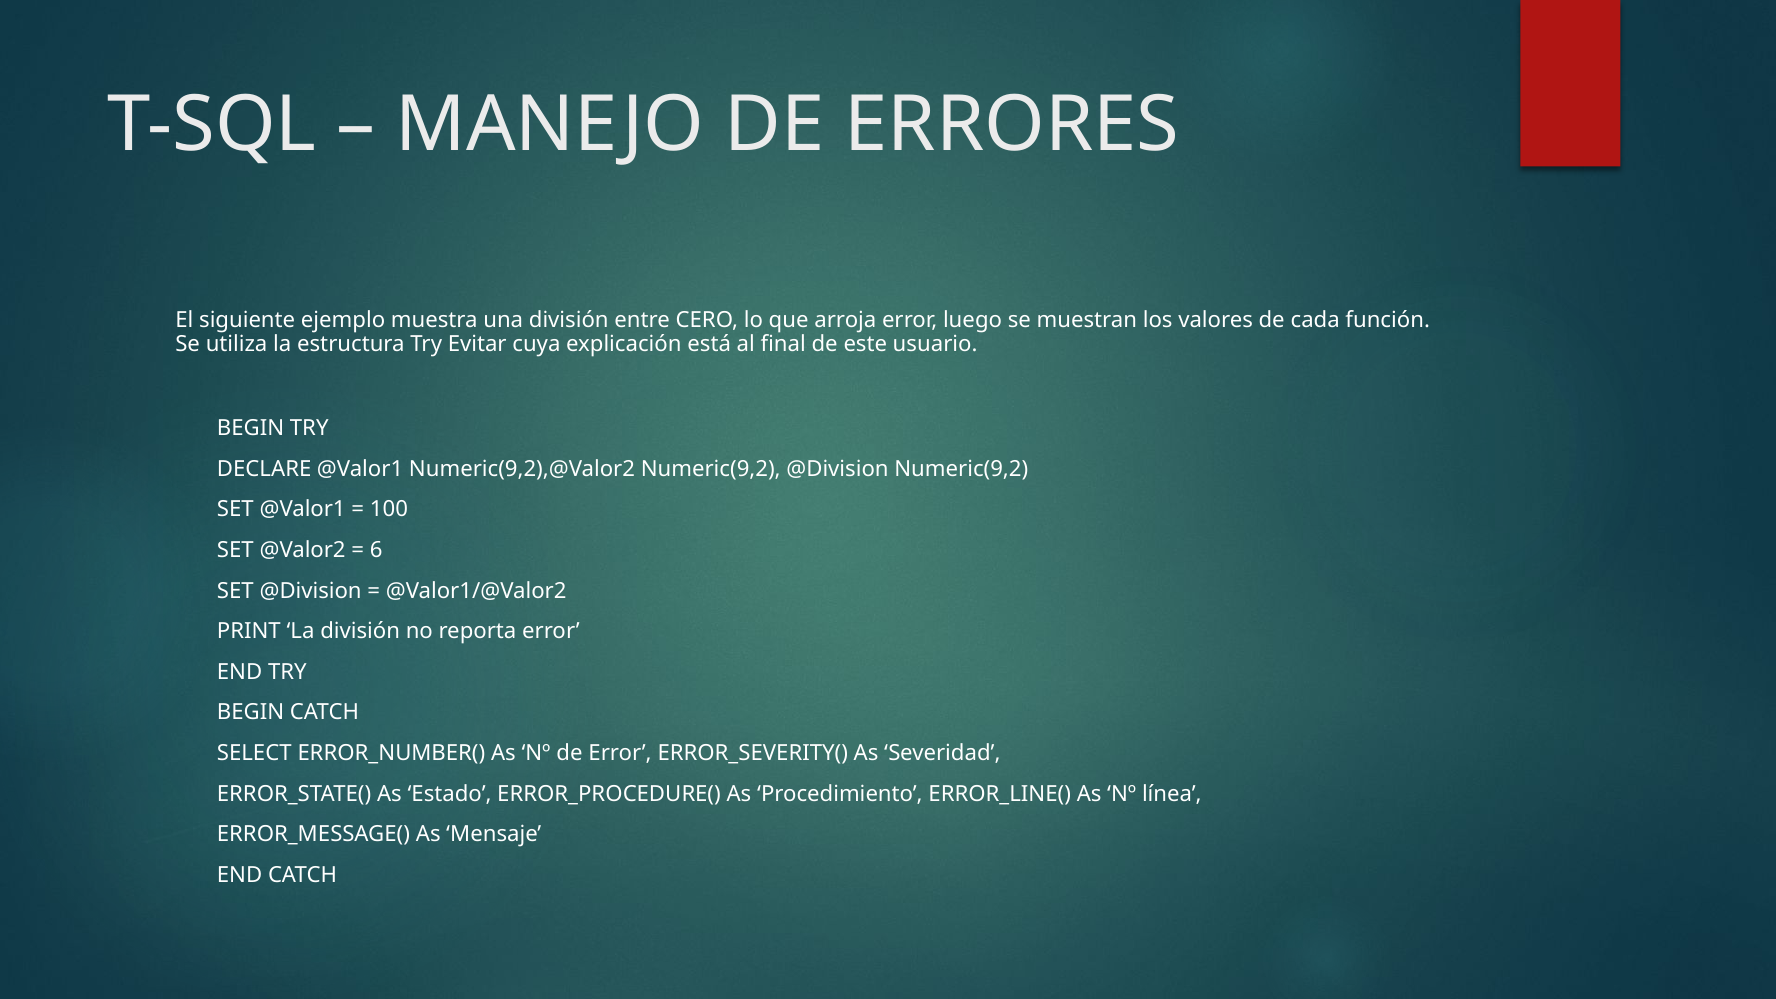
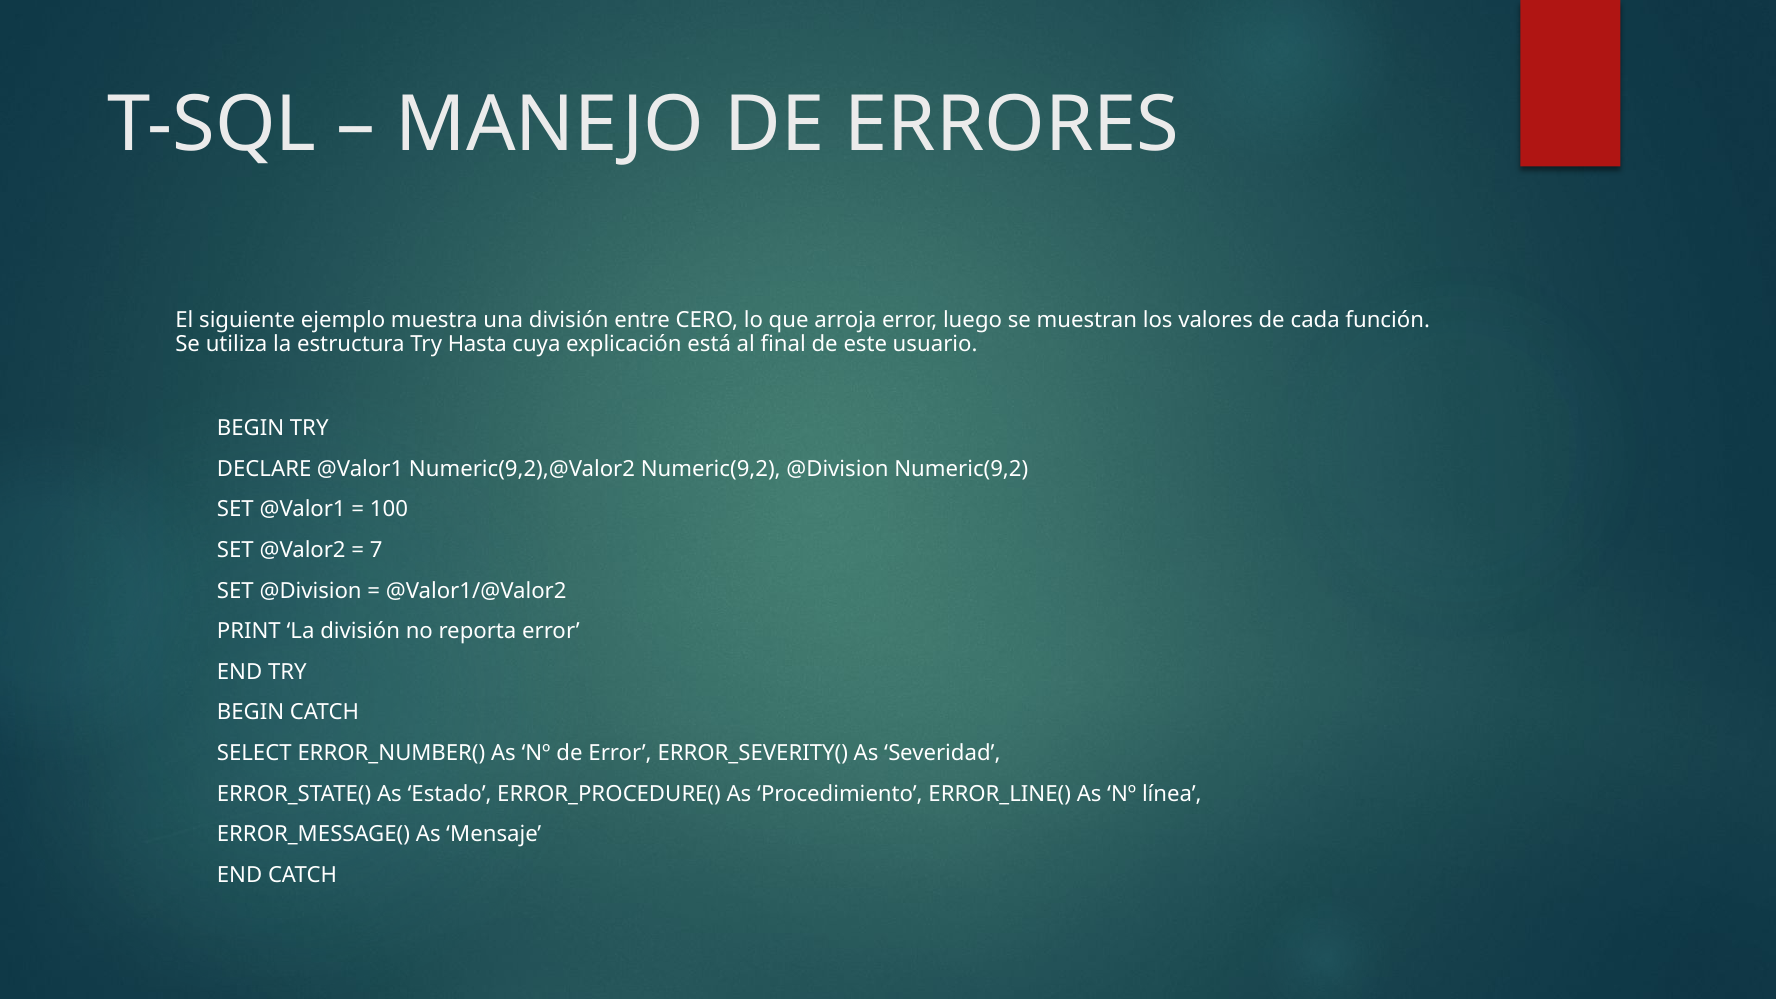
Evitar: Evitar -> Hasta
6: 6 -> 7
